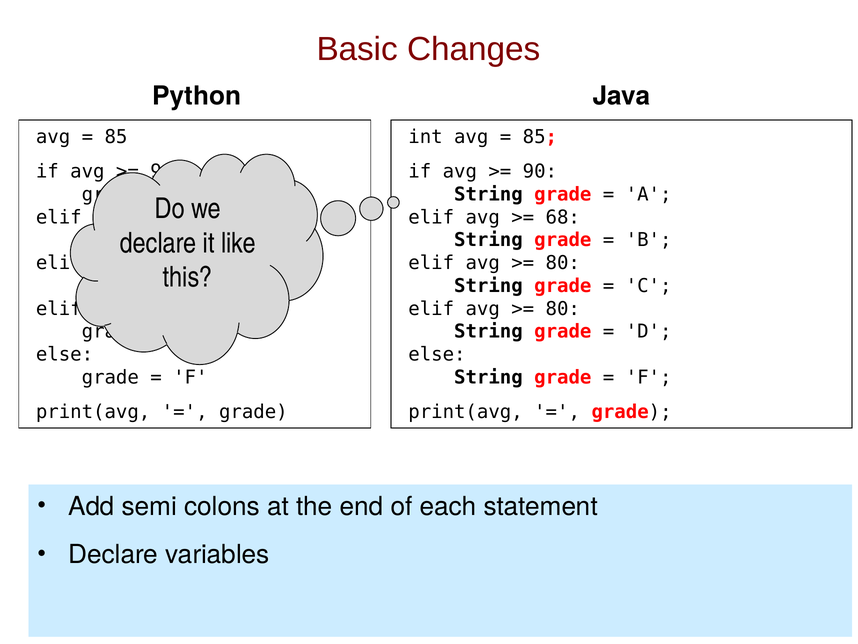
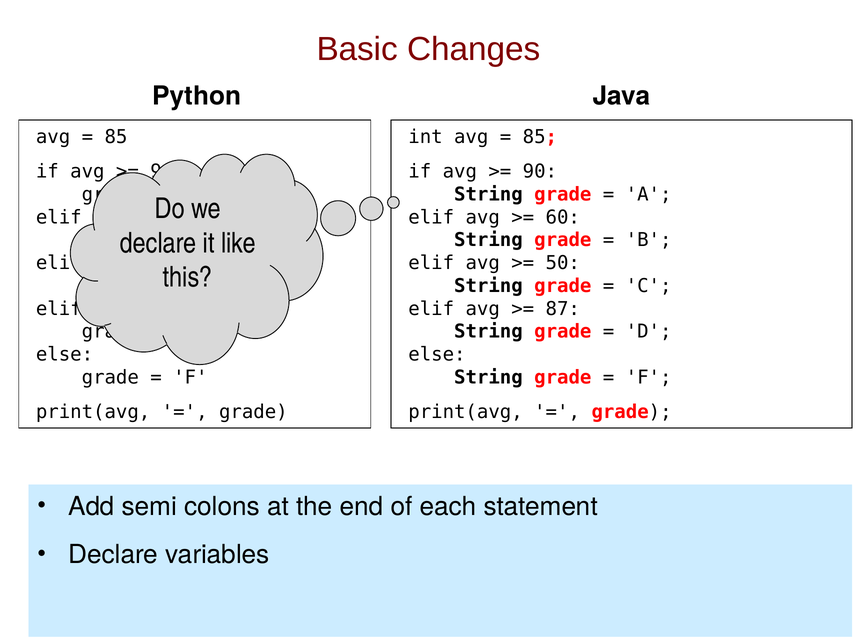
68 at (563, 217): 68 -> 60
80 at (563, 263): 80 -> 50
80 at (563, 309): 80 -> 87
